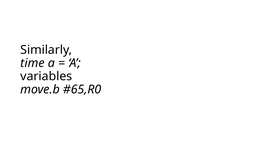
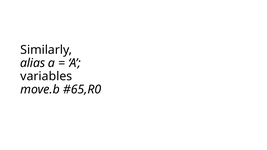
time: time -> alias
